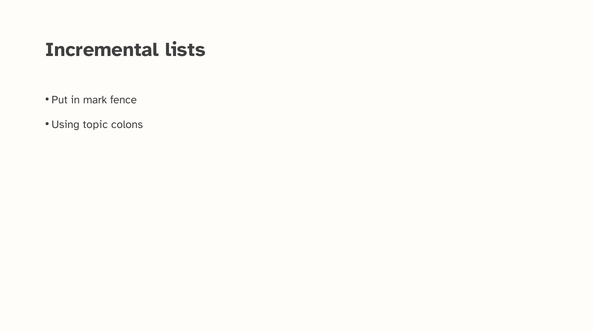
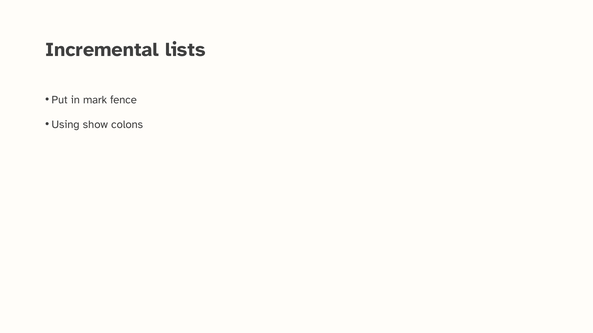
topic: topic -> show
